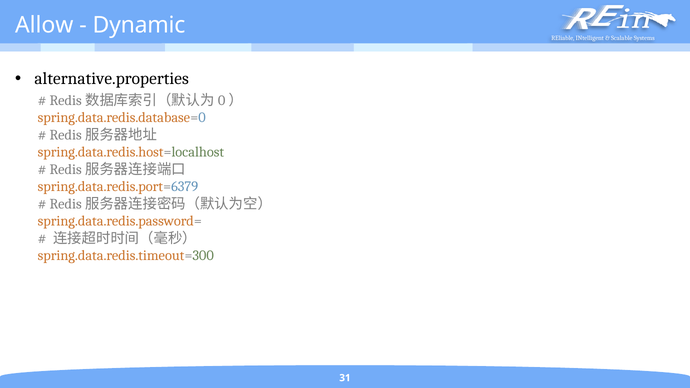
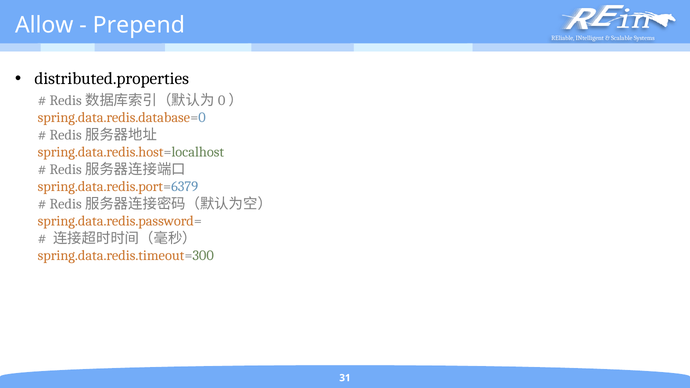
Dynamic: Dynamic -> Prepend
alternative.properties: alternative.properties -> distributed.properties
